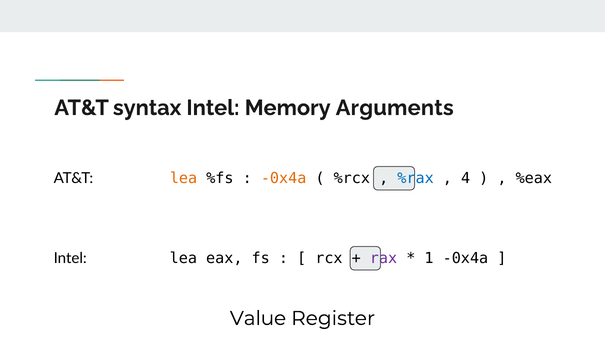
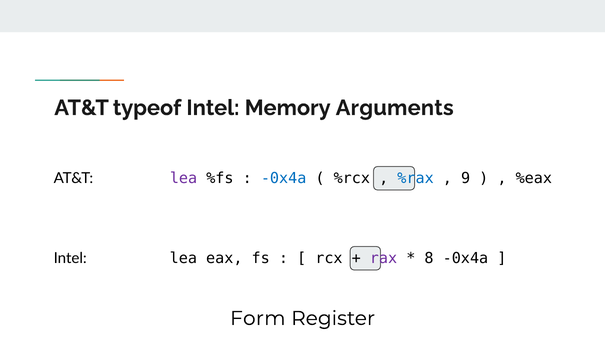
syntax: syntax -> typeof
lea at (184, 178) colour: orange -> purple
-0x4a at (284, 178) colour: orange -> blue
4: 4 -> 9
1: 1 -> 8
Value: Value -> Form
